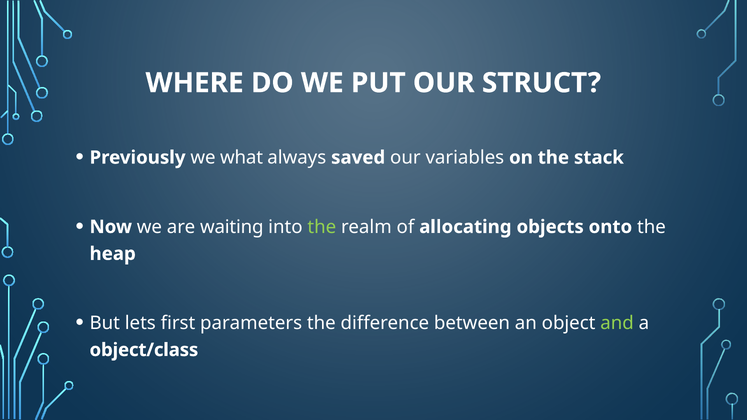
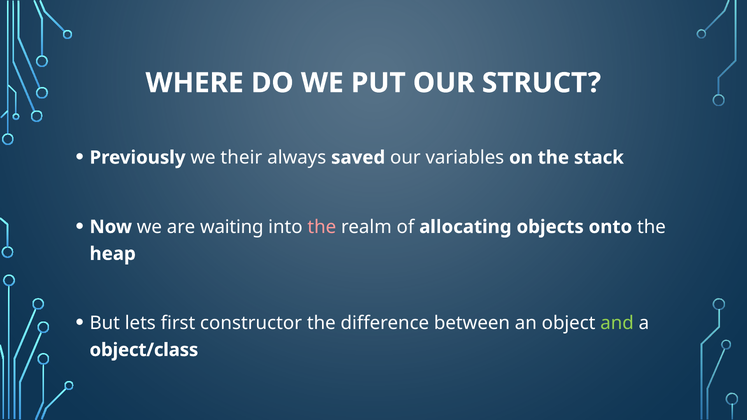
what: what -> their
the at (322, 227) colour: light green -> pink
parameters: parameters -> constructor
